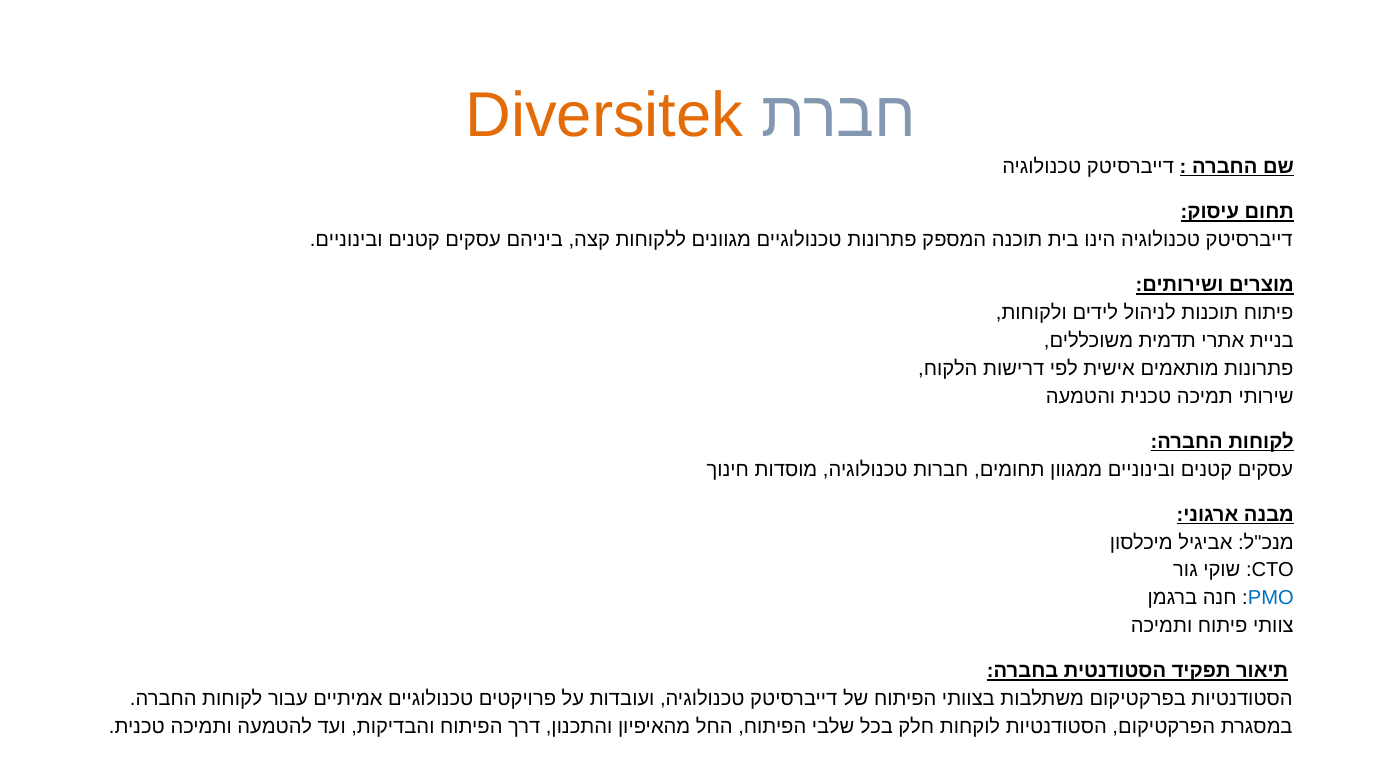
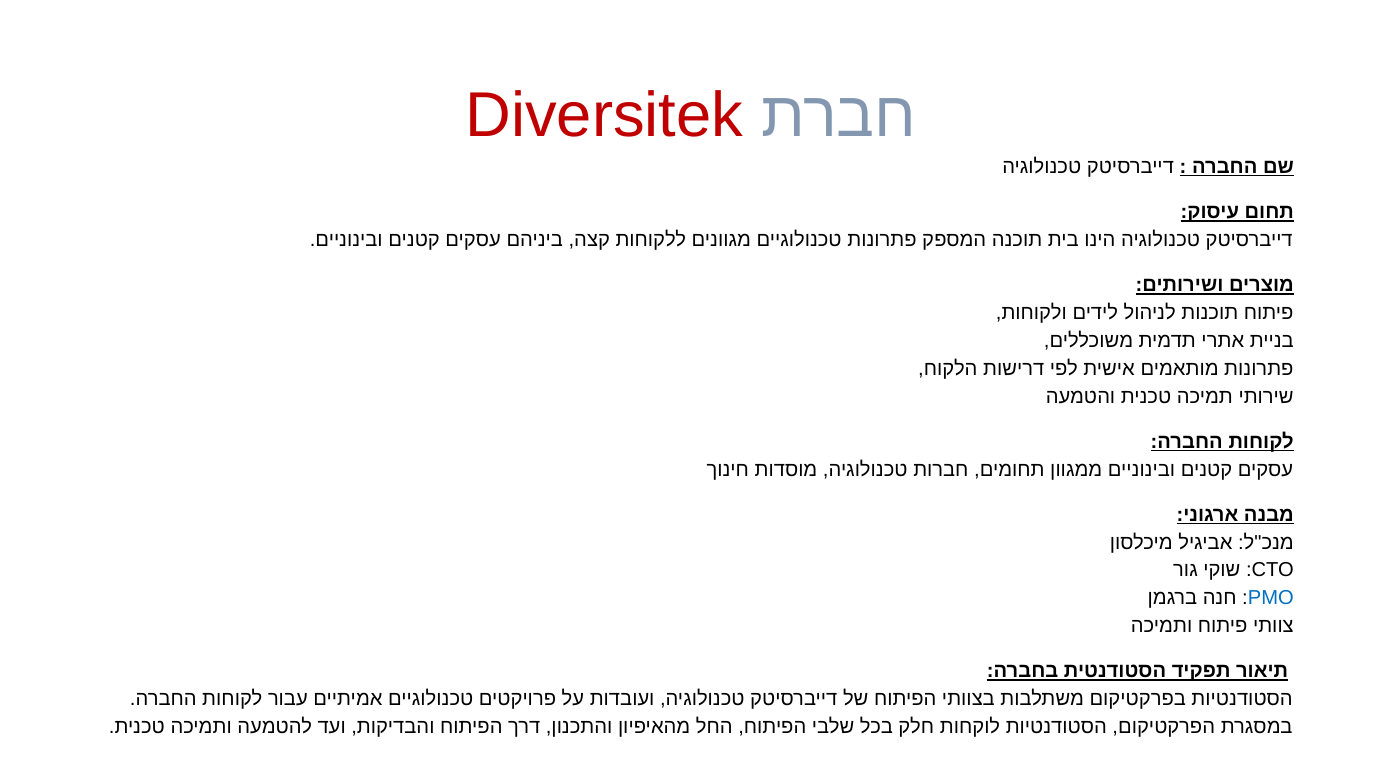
Diversitek colour: orange -> red
